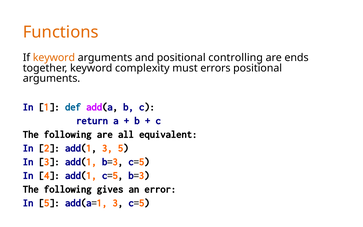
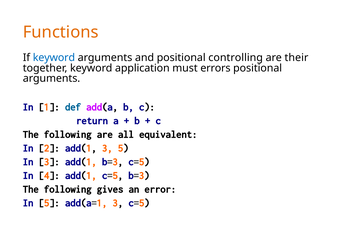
keyword at (54, 58) colour: orange -> blue
ends: ends -> their
complexity: complexity -> application
